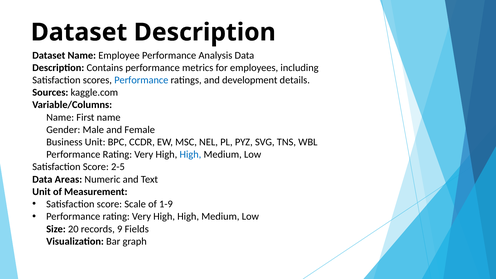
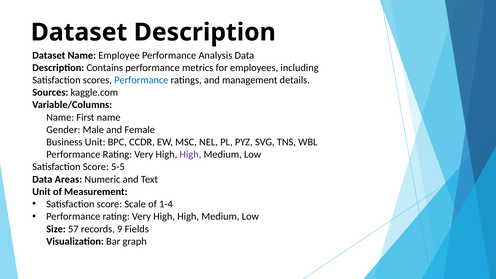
development: development -> management
High at (190, 155) colour: blue -> purple
2-5: 2-5 -> 5-5
1-9: 1-9 -> 1-4
20: 20 -> 57
